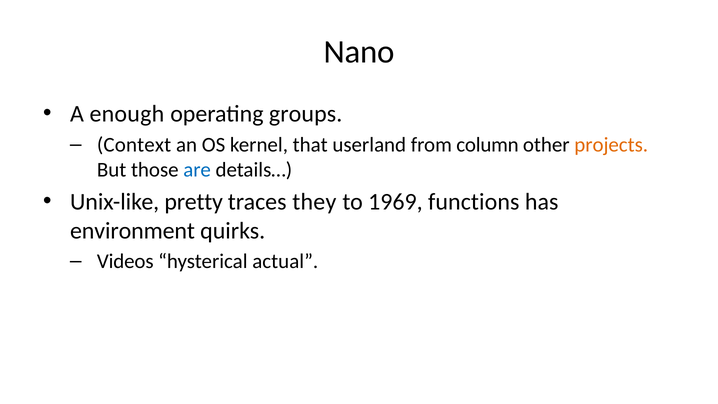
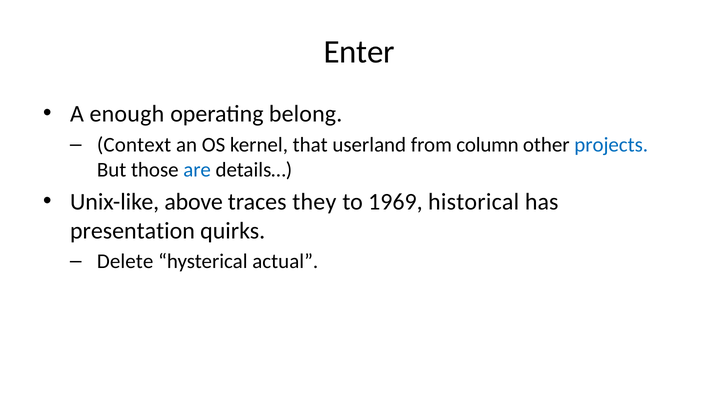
Nano: Nano -> Enter
groups: groups -> belong
projects colour: orange -> blue
pretty: pretty -> above
functions: functions -> historical
environment: environment -> presentation
Videos: Videos -> Delete
